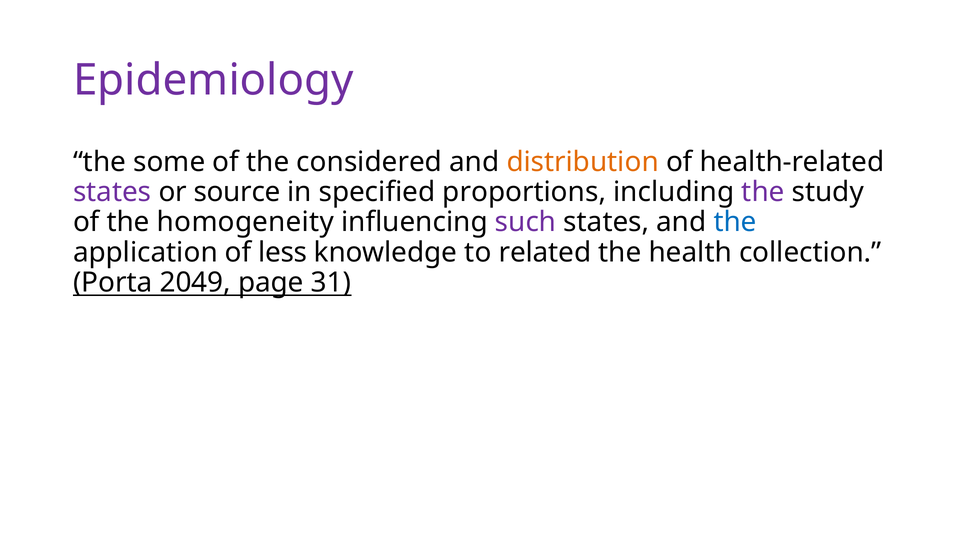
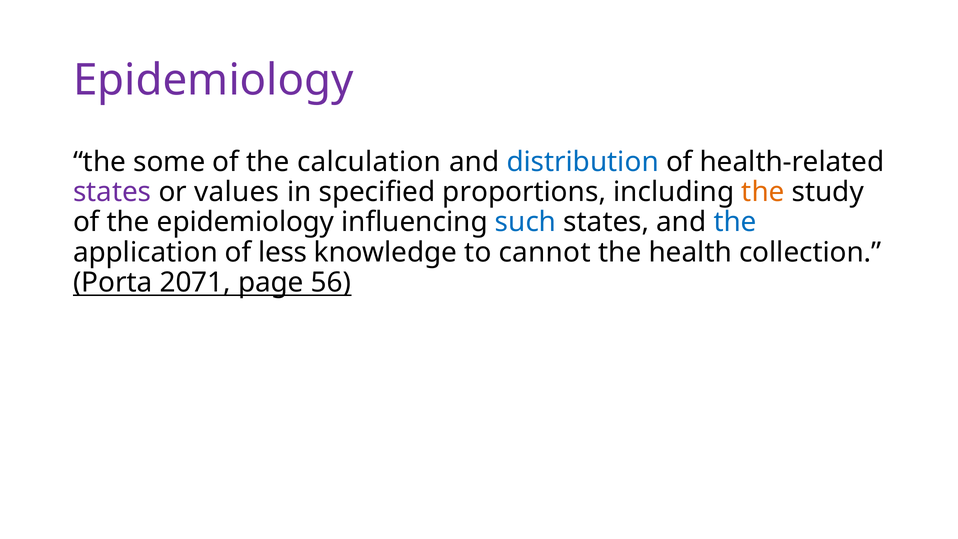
considered: considered -> calculation
distribution colour: orange -> blue
source: source -> values
the at (763, 192) colour: purple -> orange
the homogeneity: homogeneity -> epidemiology
such colour: purple -> blue
related: related -> cannot
2049: 2049 -> 2071
31: 31 -> 56
